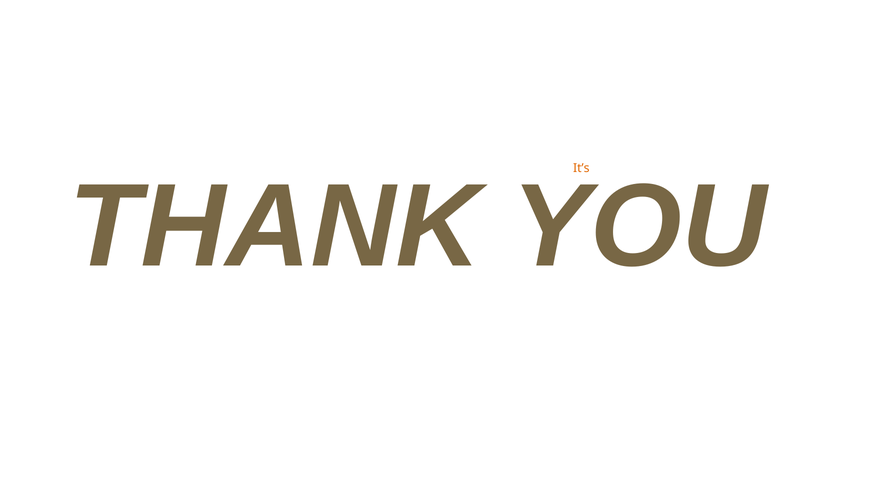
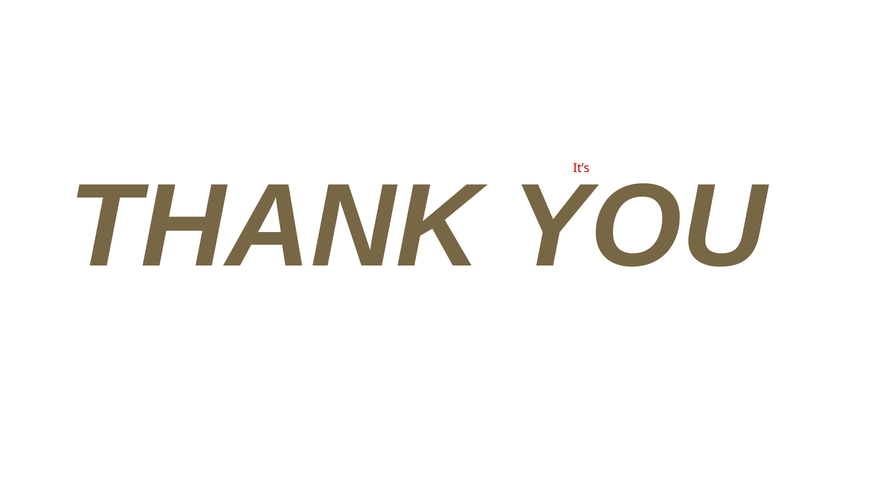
It’s at (581, 168) colour: orange -> red
